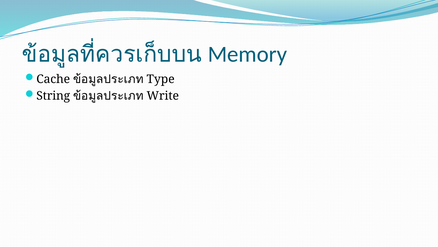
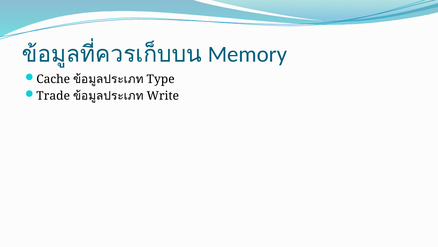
String: String -> Trade
